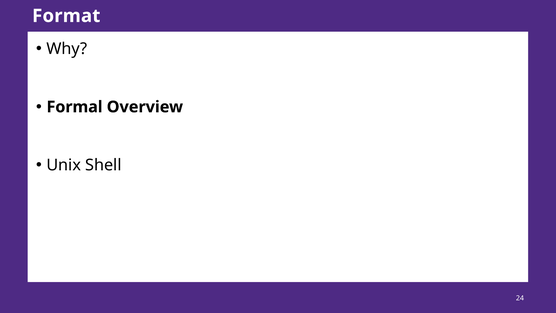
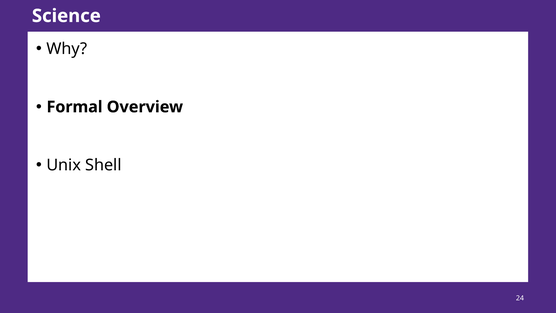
Format: Format -> Science
